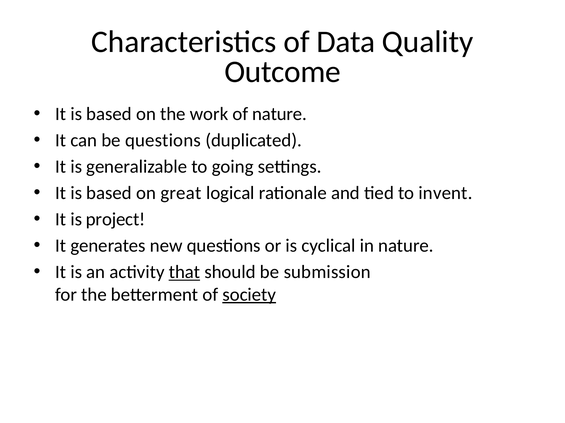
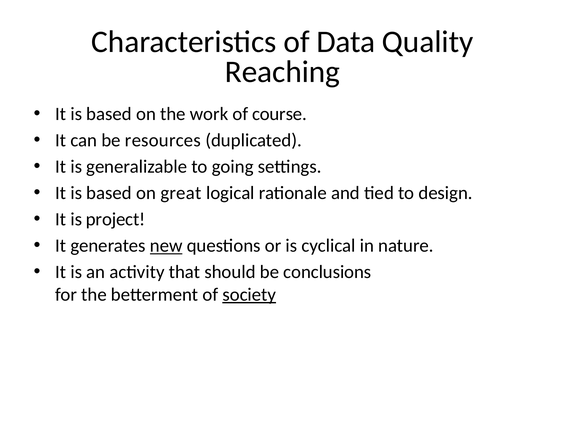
Outcome: Outcome -> Reaching
of nature: nature -> course
be questions: questions -> resources
invent: invent -> design
new underline: none -> present
that underline: present -> none
submission: submission -> conclusions
